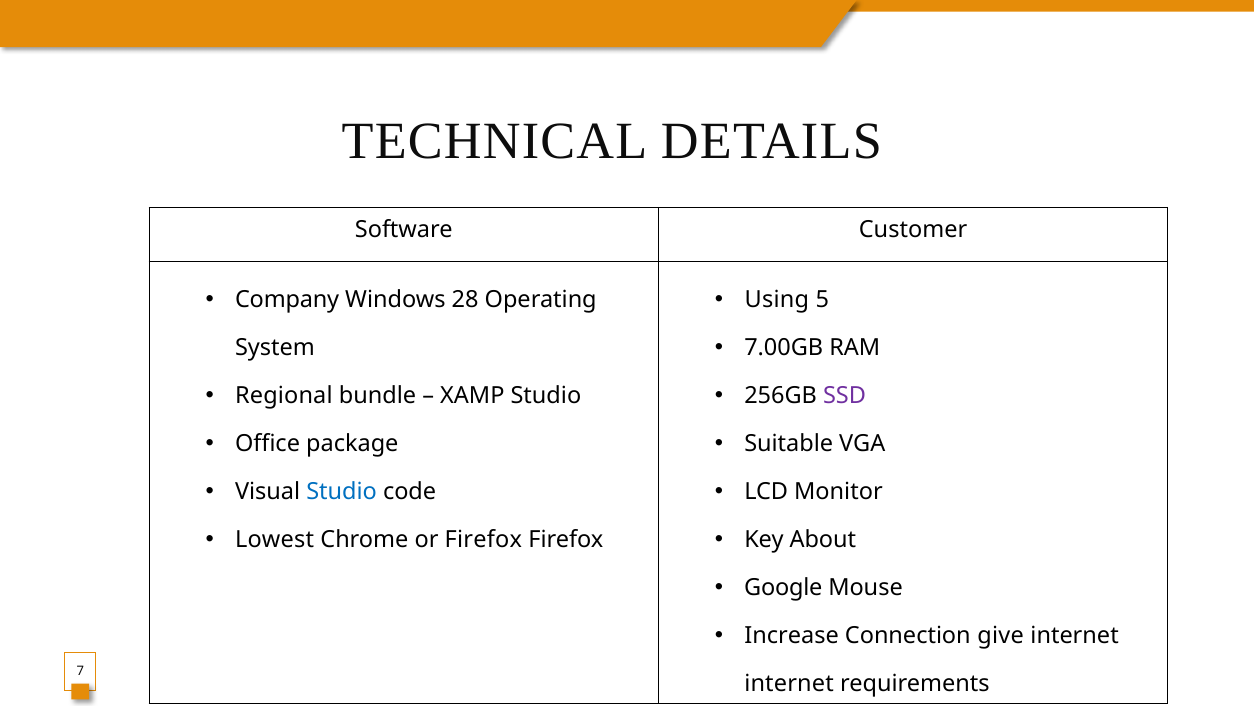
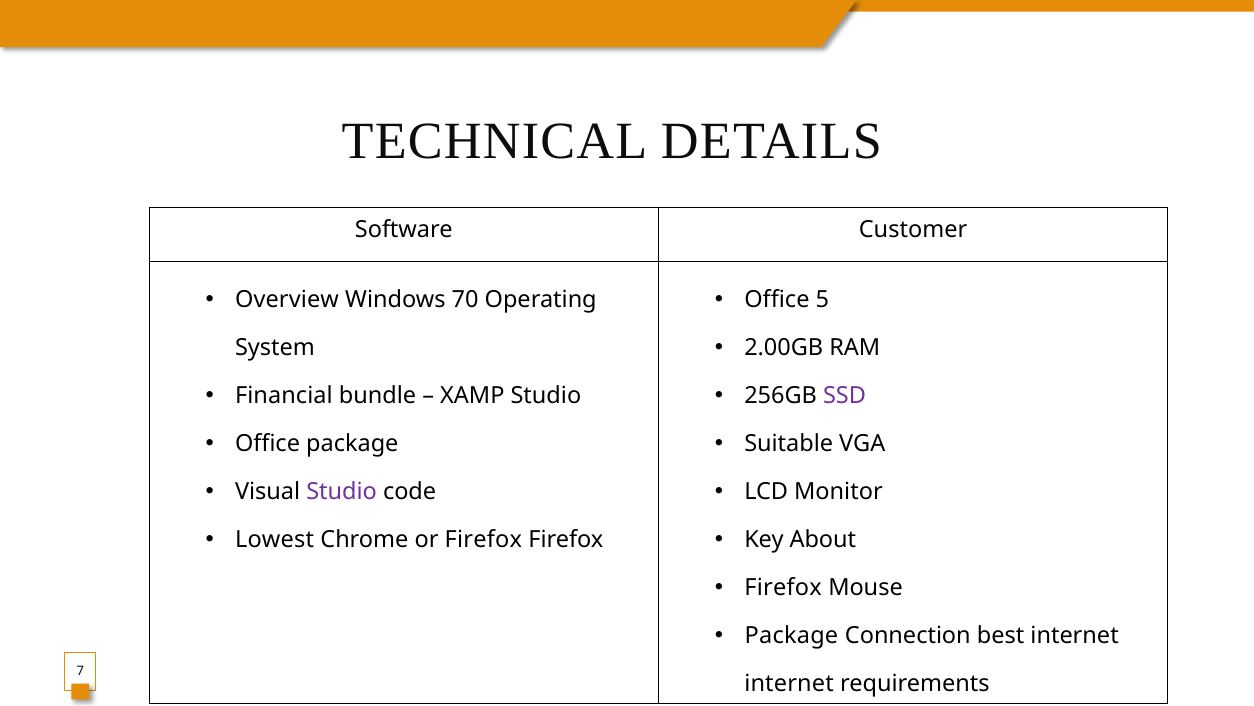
Company: Company -> Overview
28: 28 -> 70
Using at (777, 299): Using -> Office
7.00GB: 7.00GB -> 2.00GB
Regional: Regional -> Financial
Studio at (342, 491) colour: blue -> purple
Google at (783, 587): Google -> Firefox
Increase at (792, 635): Increase -> Package
give: give -> best
